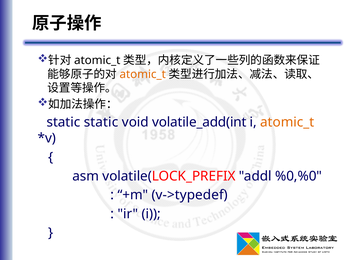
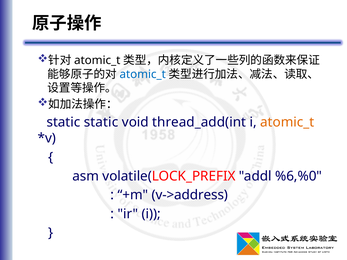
atomic_t at (143, 74) colour: orange -> blue
volatile_add(int: volatile_add(int -> thread_add(int
%0,%0: %0,%0 -> %6,%0
v->typedef: v->typedef -> v->address
